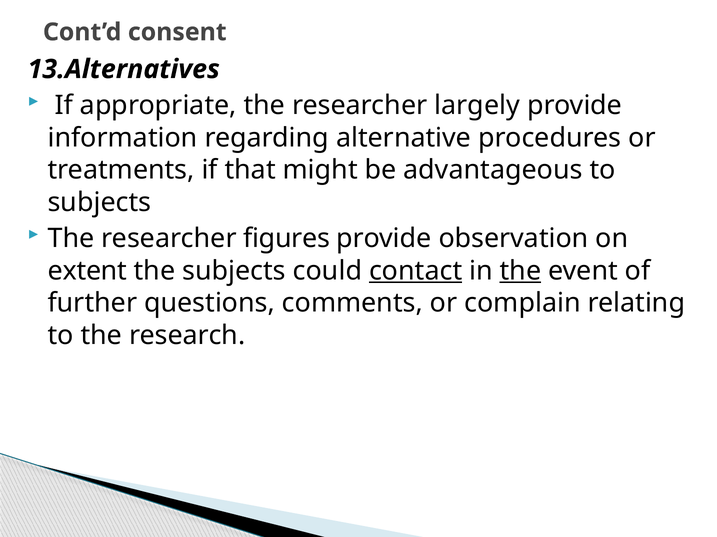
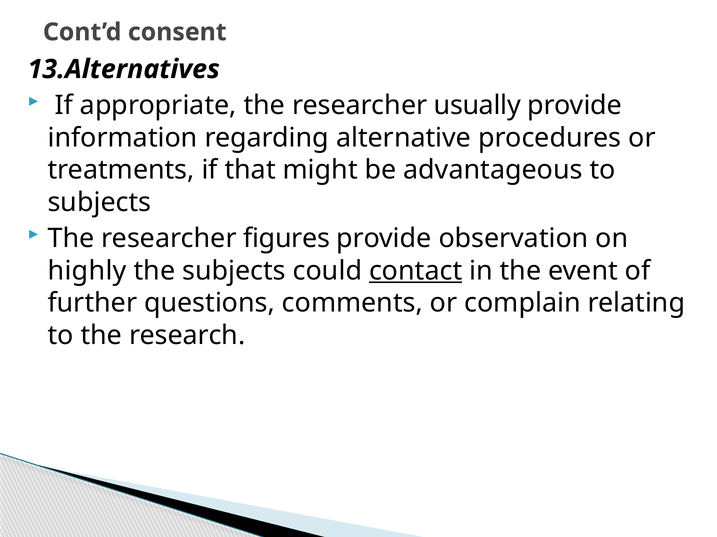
largely: largely -> usually
extent: extent -> highly
the at (520, 271) underline: present -> none
